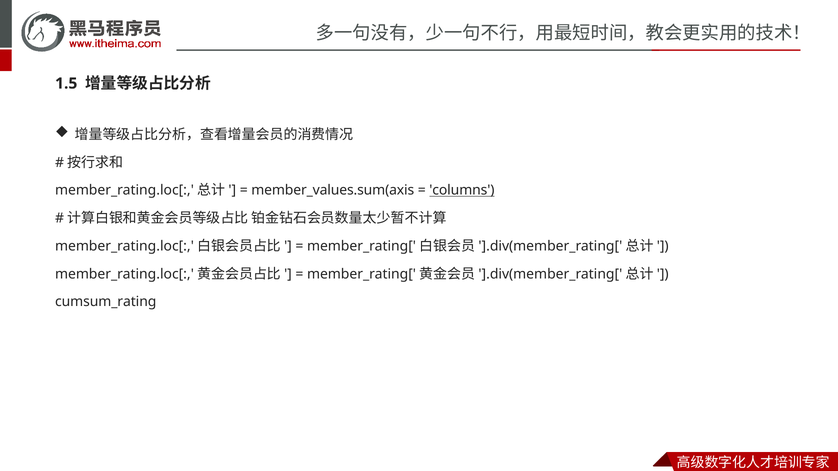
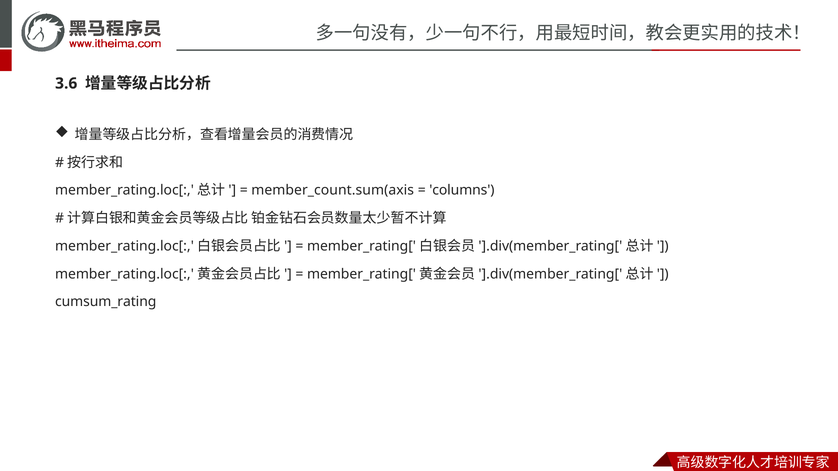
1.5: 1.5 -> 3.6
member_values.sum(axis: member_values.sum(axis -> member_count.sum(axis
columns underline: present -> none
